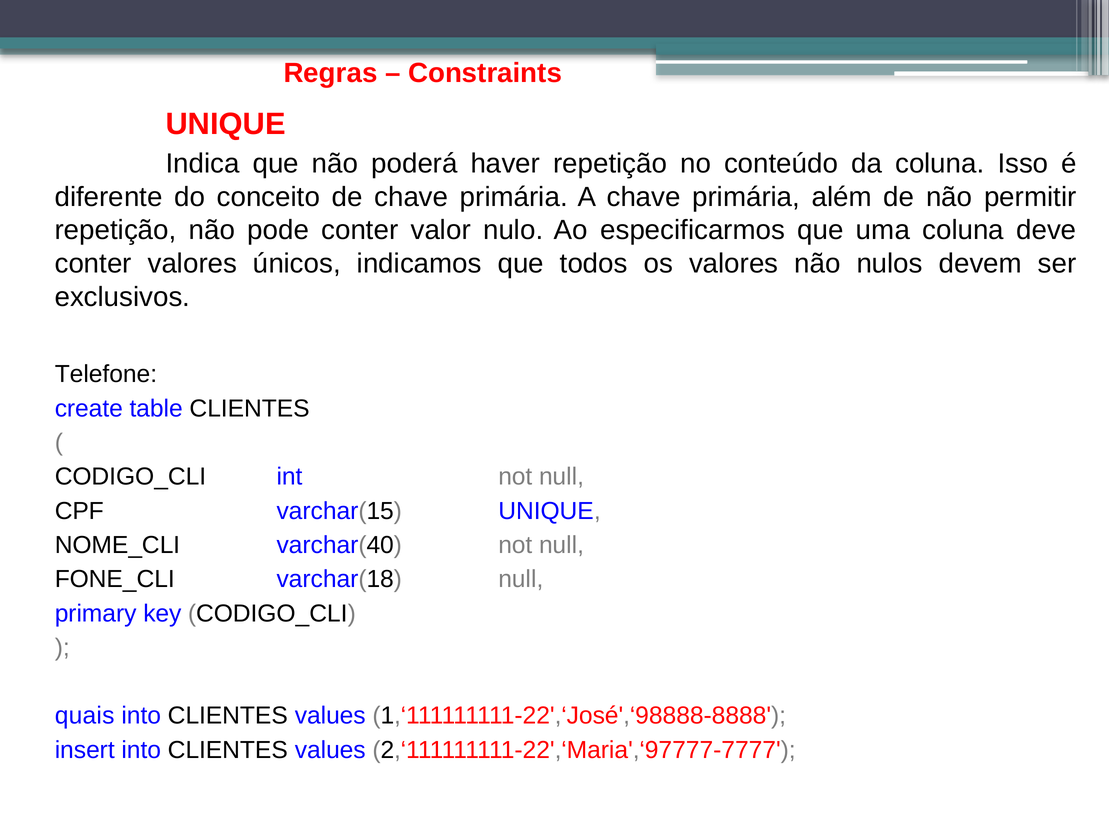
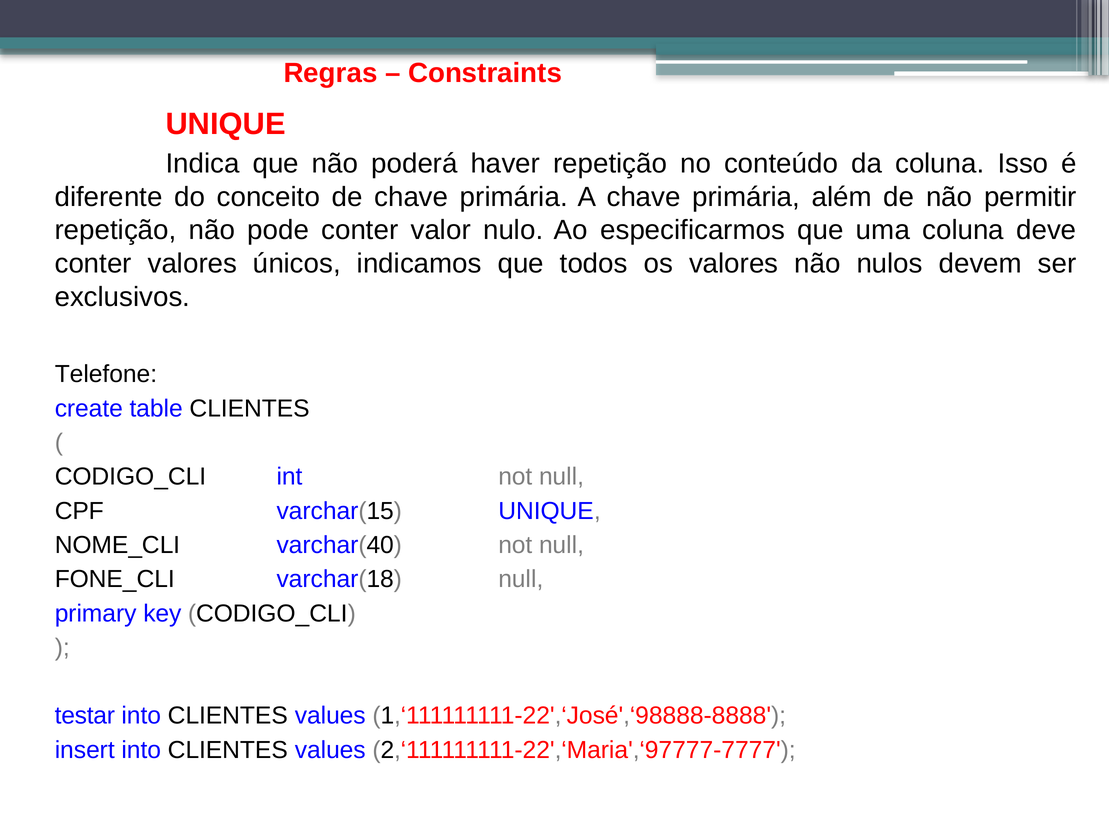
quais: quais -> testar
